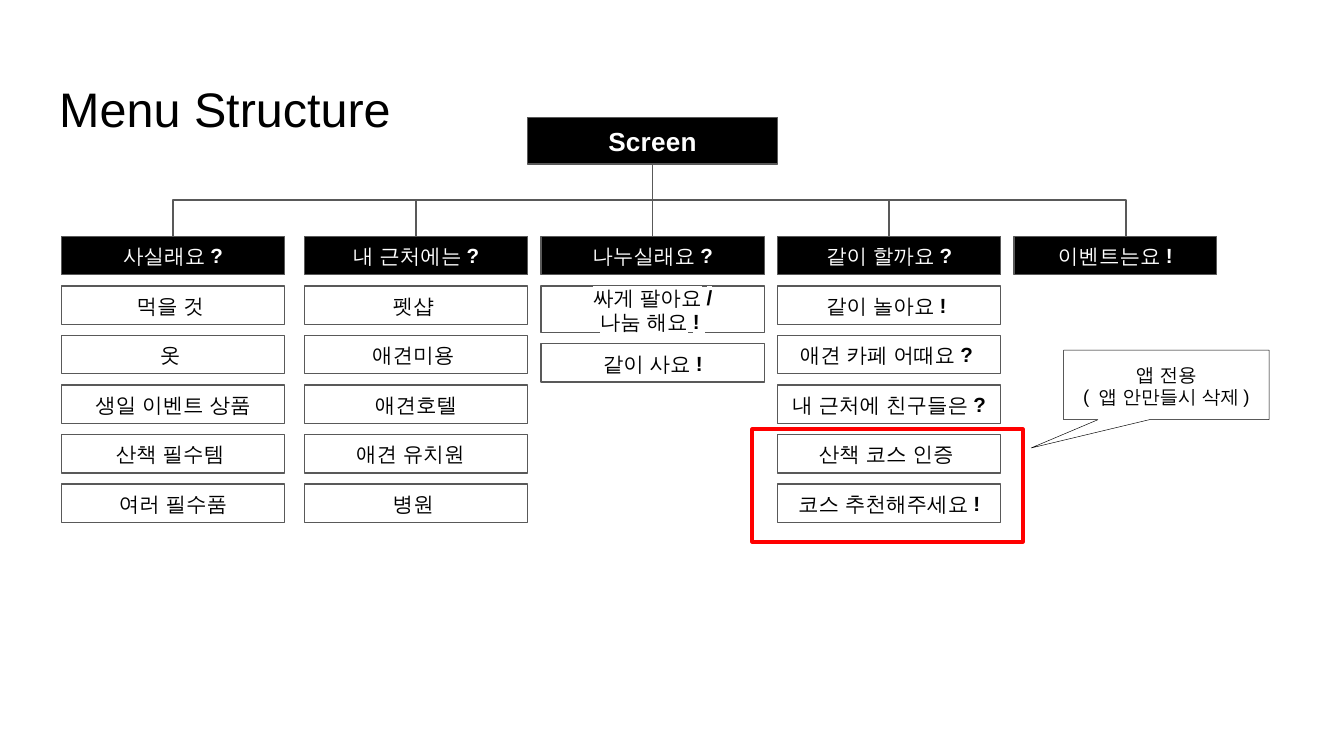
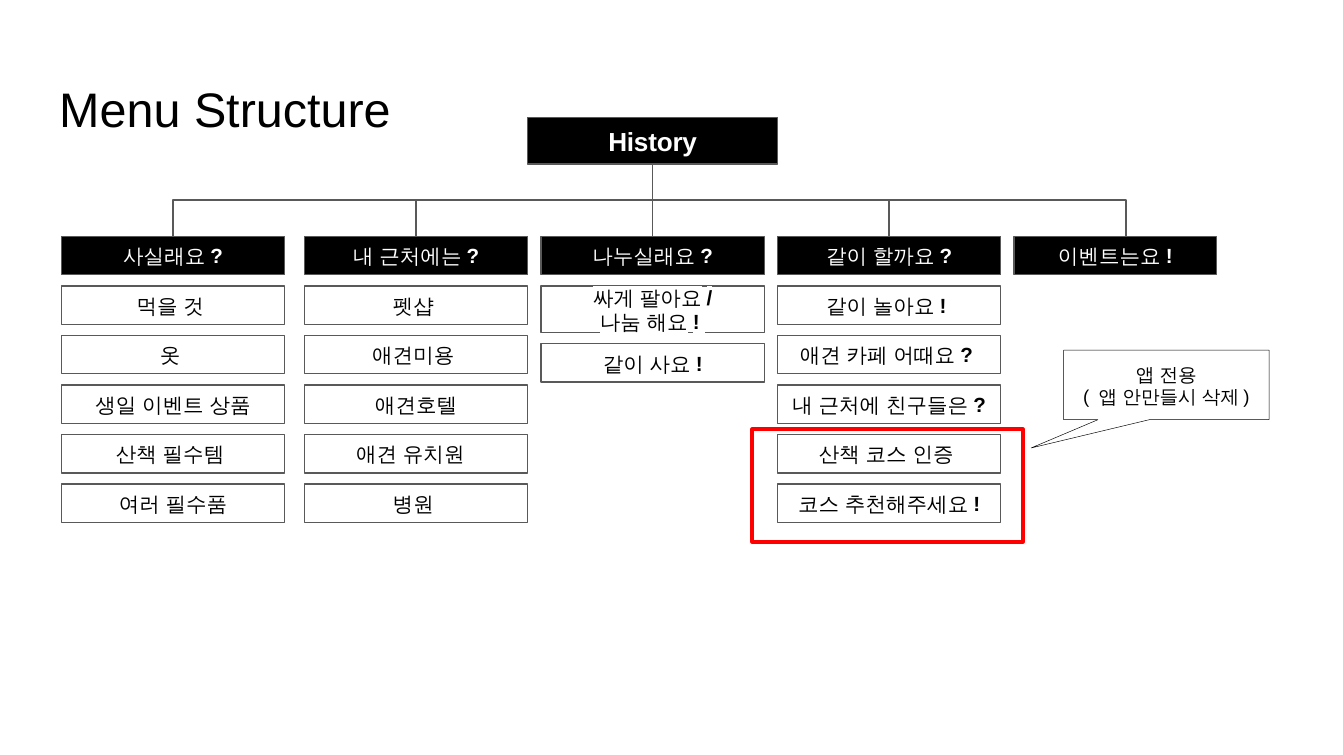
Screen: Screen -> History
